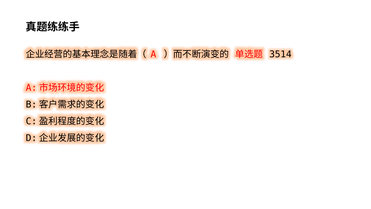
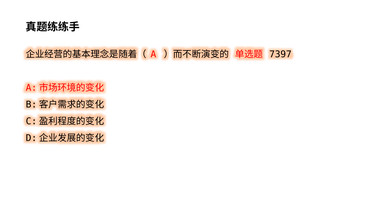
3514: 3514 -> 7397
